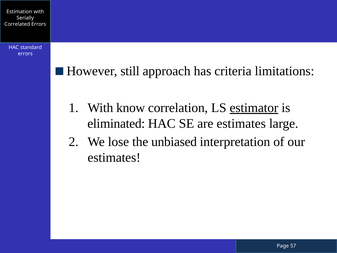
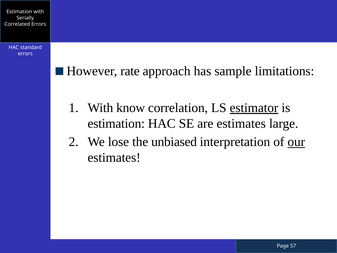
still: still -> rate
criteria: criteria -> sample
eliminated at (116, 123): eliminated -> estimation
our underline: none -> present
